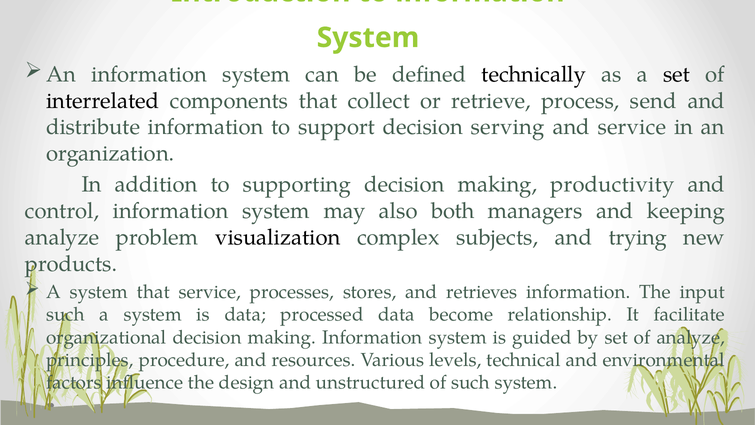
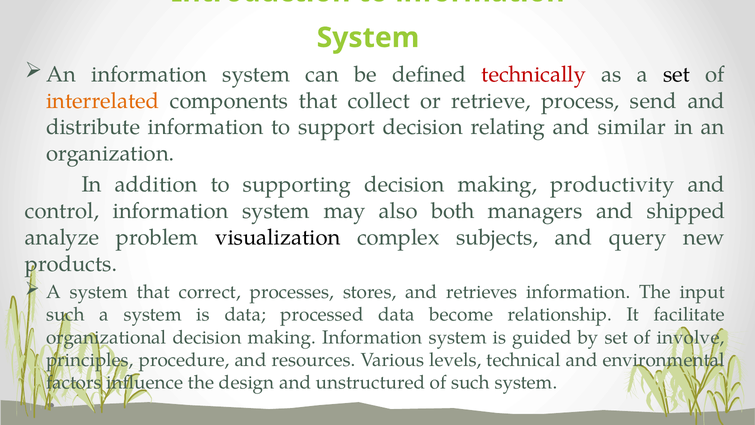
technically colour: black -> red
interrelated colour: black -> orange
serving: serving -> relating
and service: service -> similar
keeping: keeping -> shipped
trying: trying -> query
that service: service -> correct
of analyze: analyze -> involve
